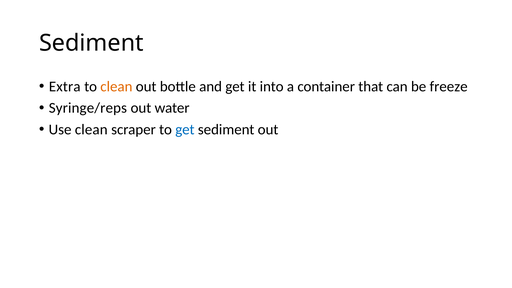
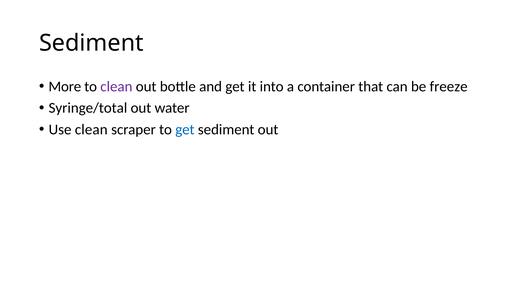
Extra: Extra -> More
clean at (116, 87) colour: orange -> purple
Syringe/reps: Syringe/reps -> Syringe/total
